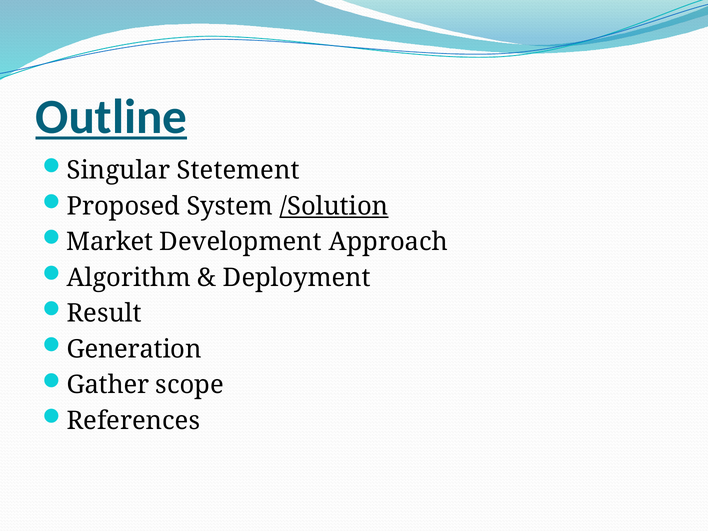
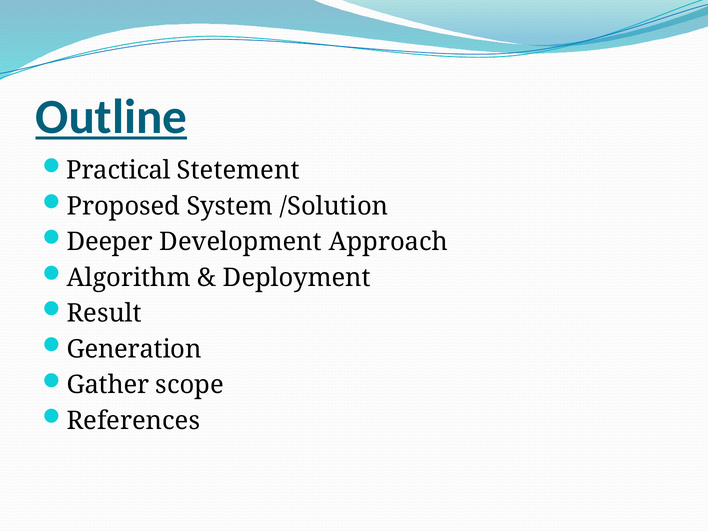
Singular: Singular -> Practical
/Solution underline: present -> none
Market: Market -> Deeper
